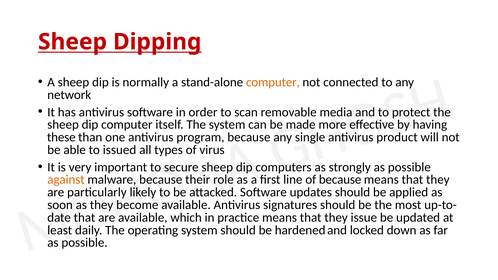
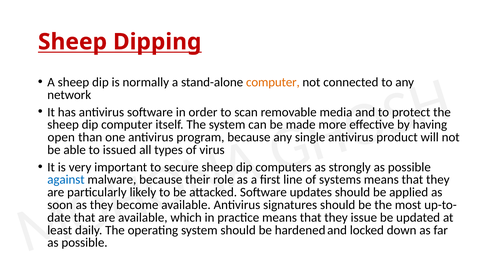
these: these -> open
against colour: orange -> blue
because at (340, 180): because -> systems
